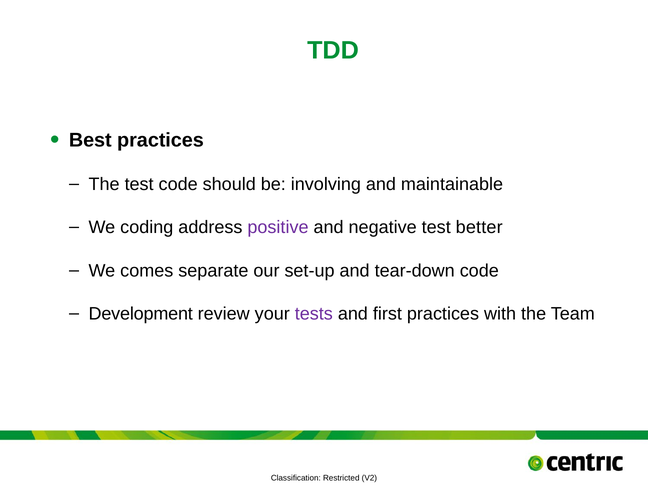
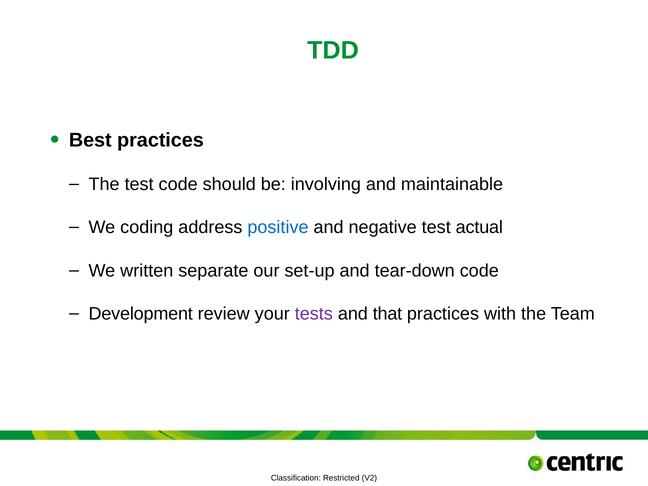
positive colour: purple -> blue
better: better -> actual
comes: comes -> written
first: first -> that
